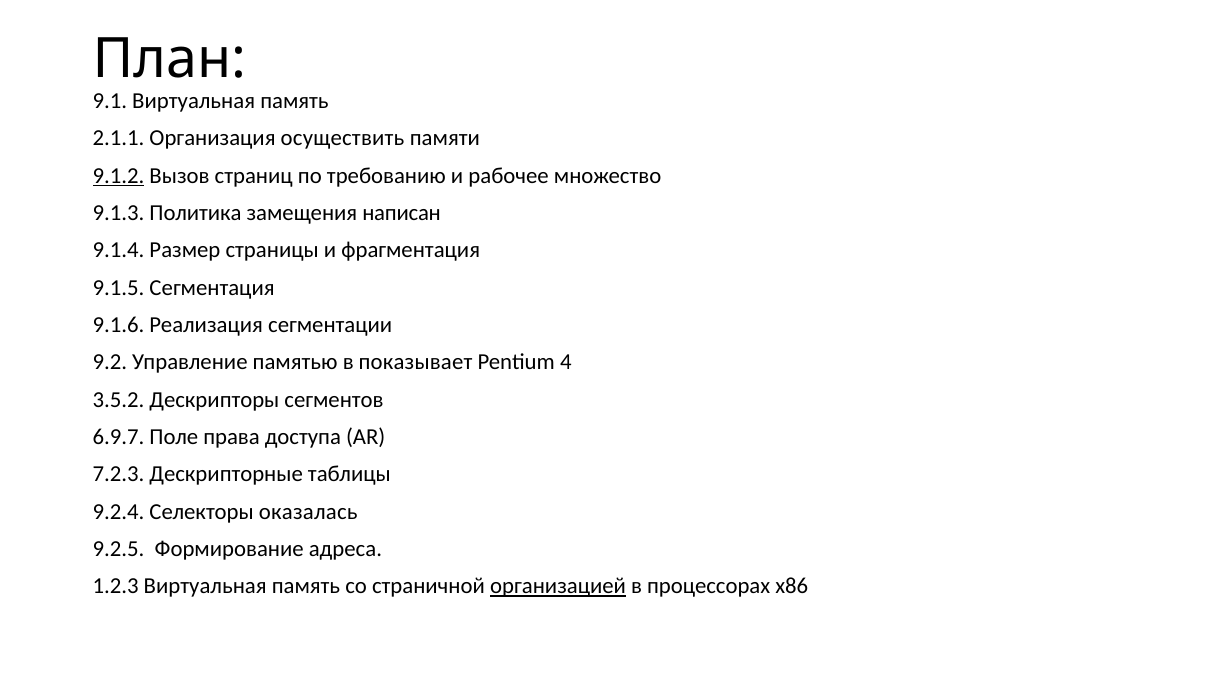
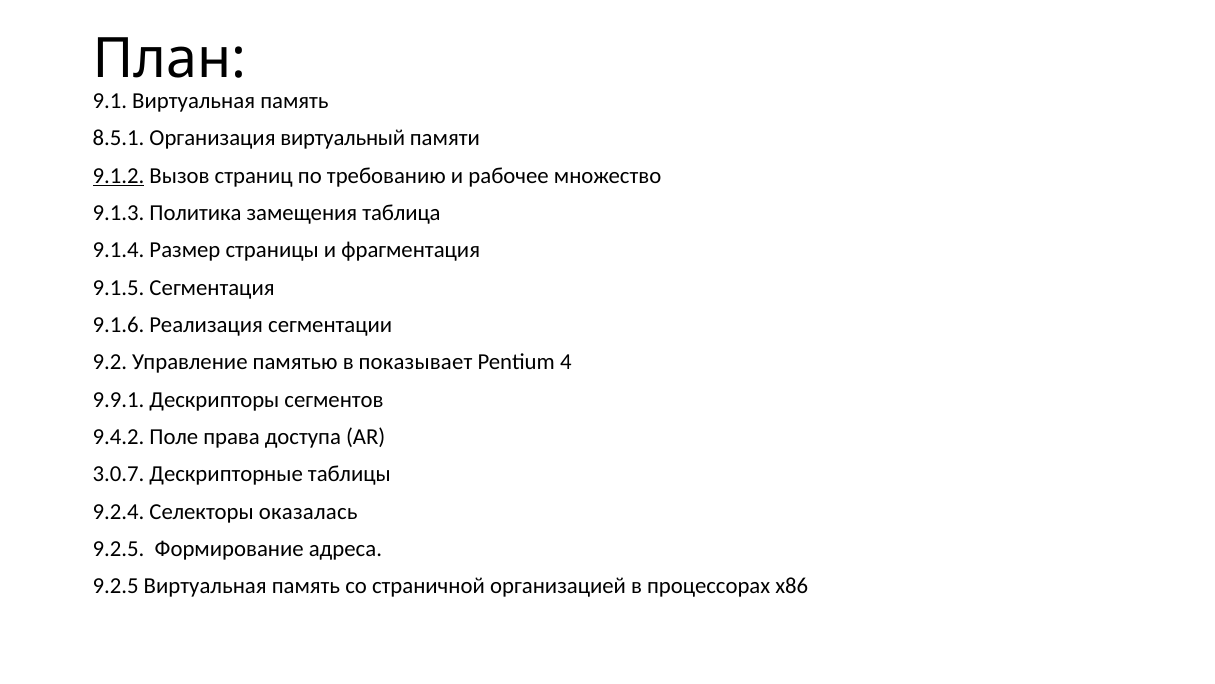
2.1.1: 2.1.1 -> 8.5.1
осуществить: осуществить -> виртуальный
написан: написан -> таблица
3.5.2: 3.5.2 -> 9.9.1
6.9.7: 6.9.7 -> 9.4.2
7.2.3: 7.2.3 -> 3.0.7
1.2.3 at (116, 586): 1.2.3 -> 9.2.5
организацией underline: present -> none
